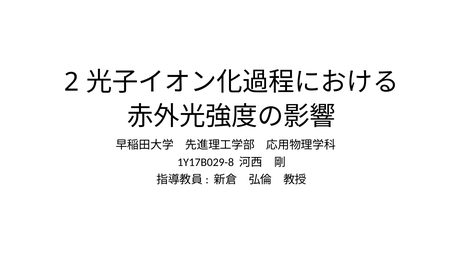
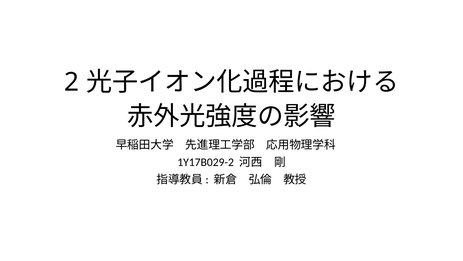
1Y17B029-8: 1Y17B029-8 -> 1Y17B029-2
